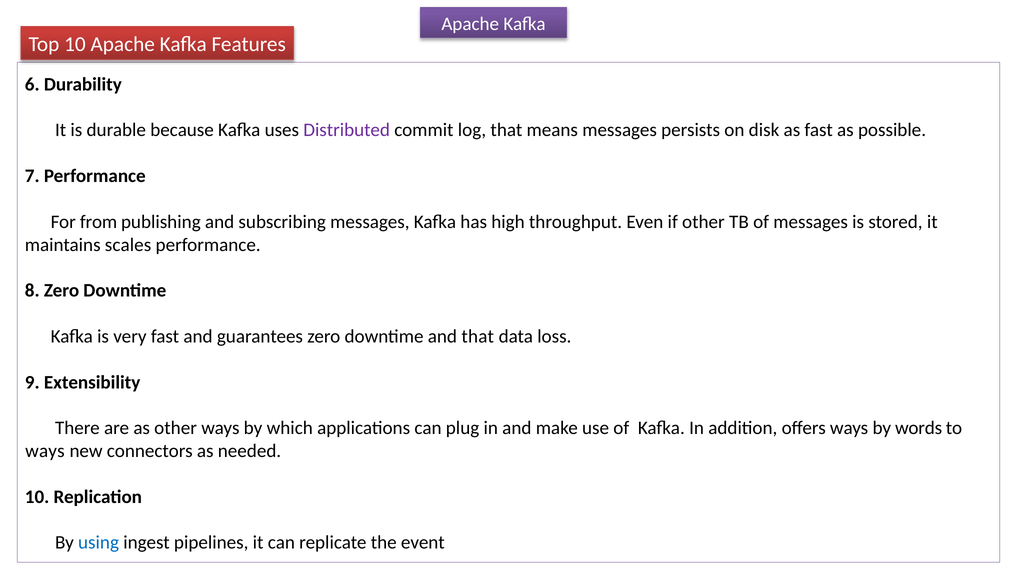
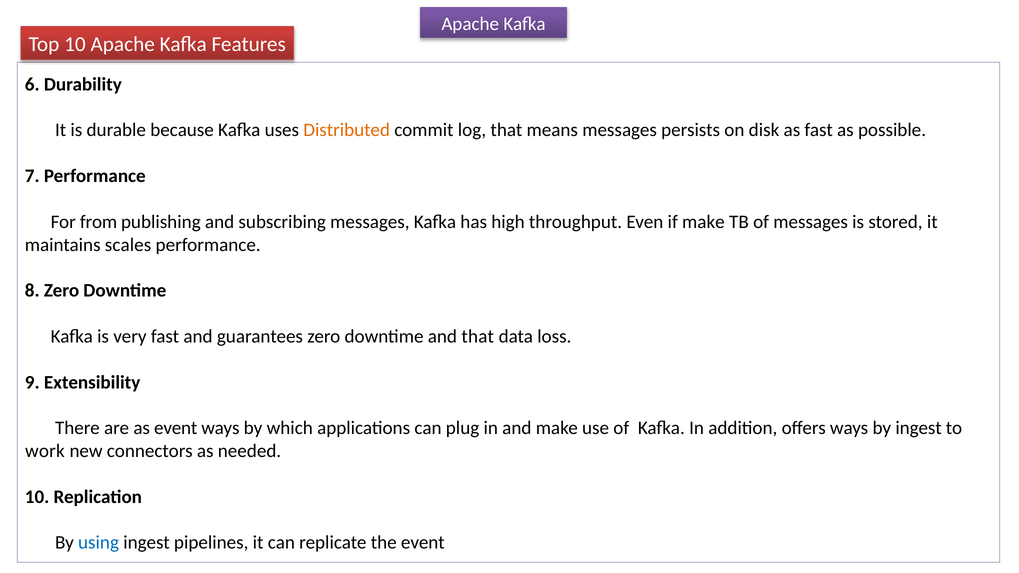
Distributed colour: purple -> orange
if other: other -> make
as other: other -> event
by words: words -> ingest
ways at (45, 451): ways -> work
